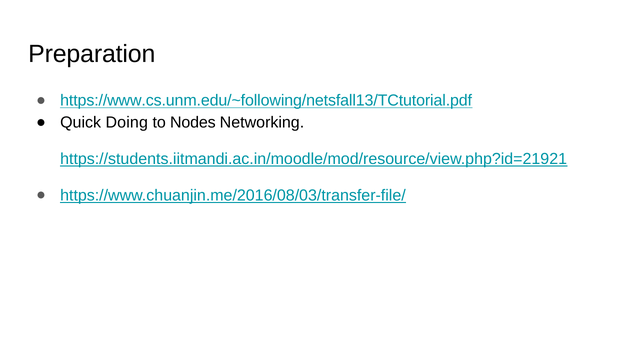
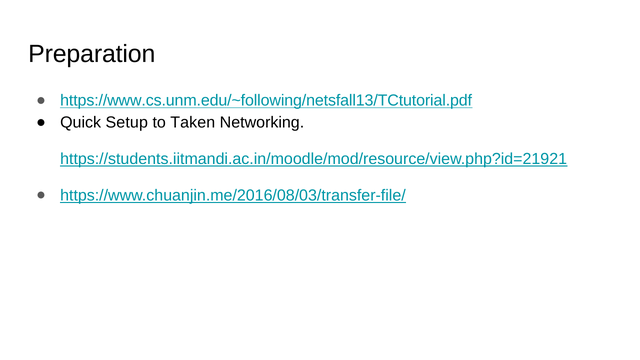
Doing: Doing -> Setup
Nodes: Nodes -> Taken
